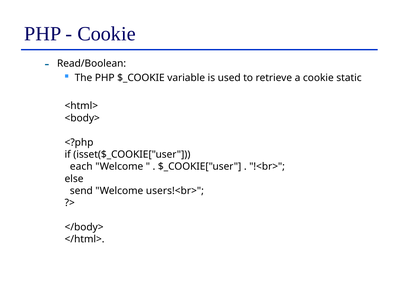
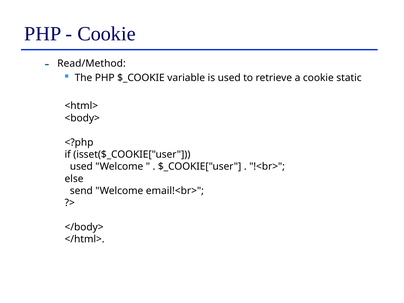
Read/Boolean: Read/Boolean -> Read/Method
each at (81, 167): each -> used
users!<br>: users!<br> -> email!<br>
